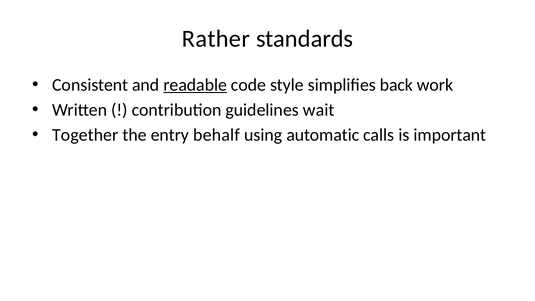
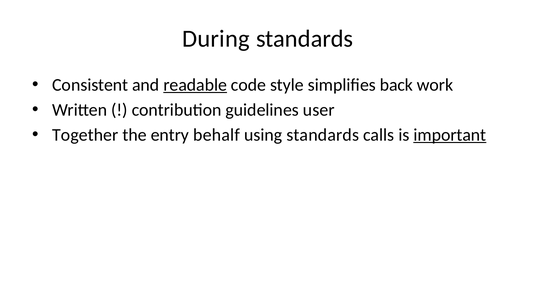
Rather: Rather -> During
wait: wait -> user
using automatic: automatic -> standards
important underline: none -> present
